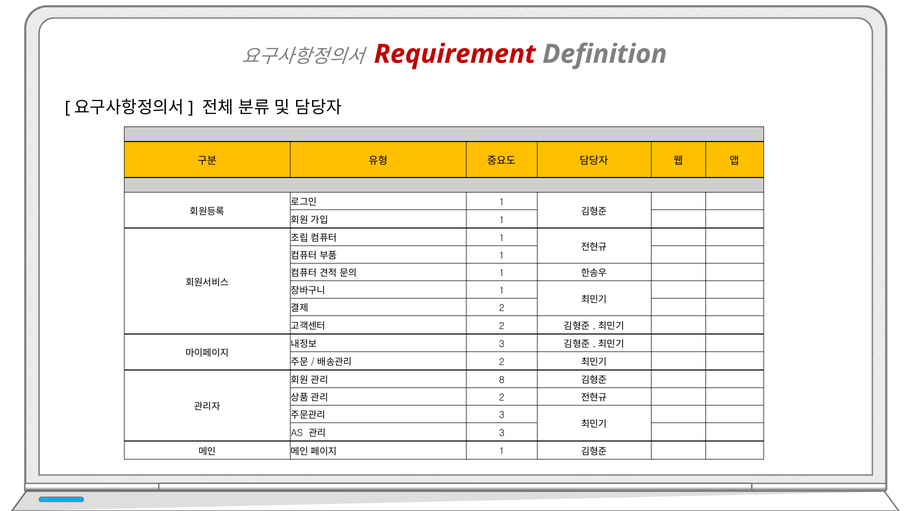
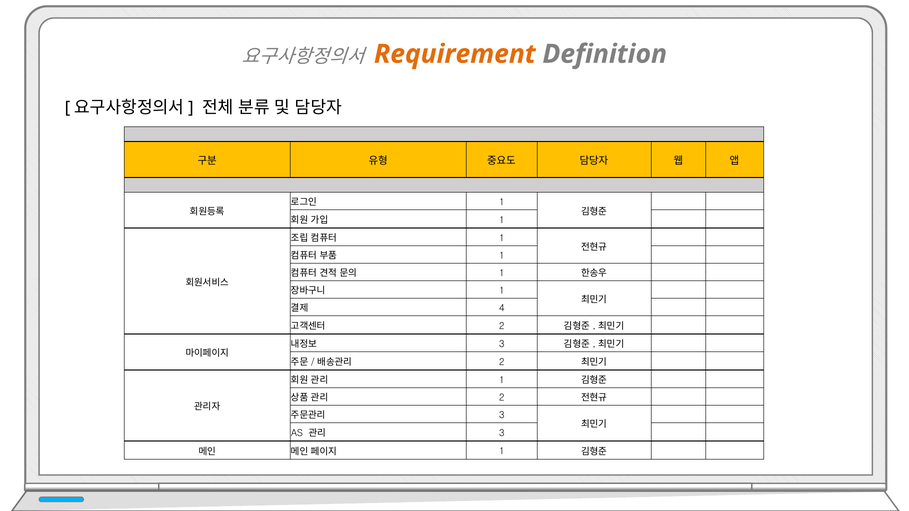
Requirement colour: red -> orange
2 at (502, 308): 2 -> 4
8 at (502, 380): 8 -> 1
